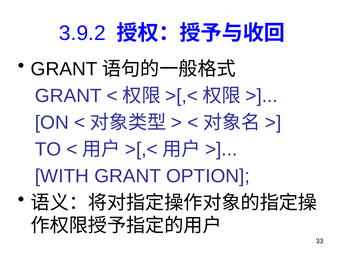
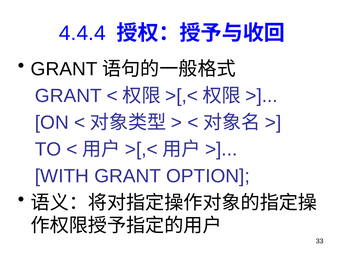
3.9.2: 3.9.2 -> 4.4.4
